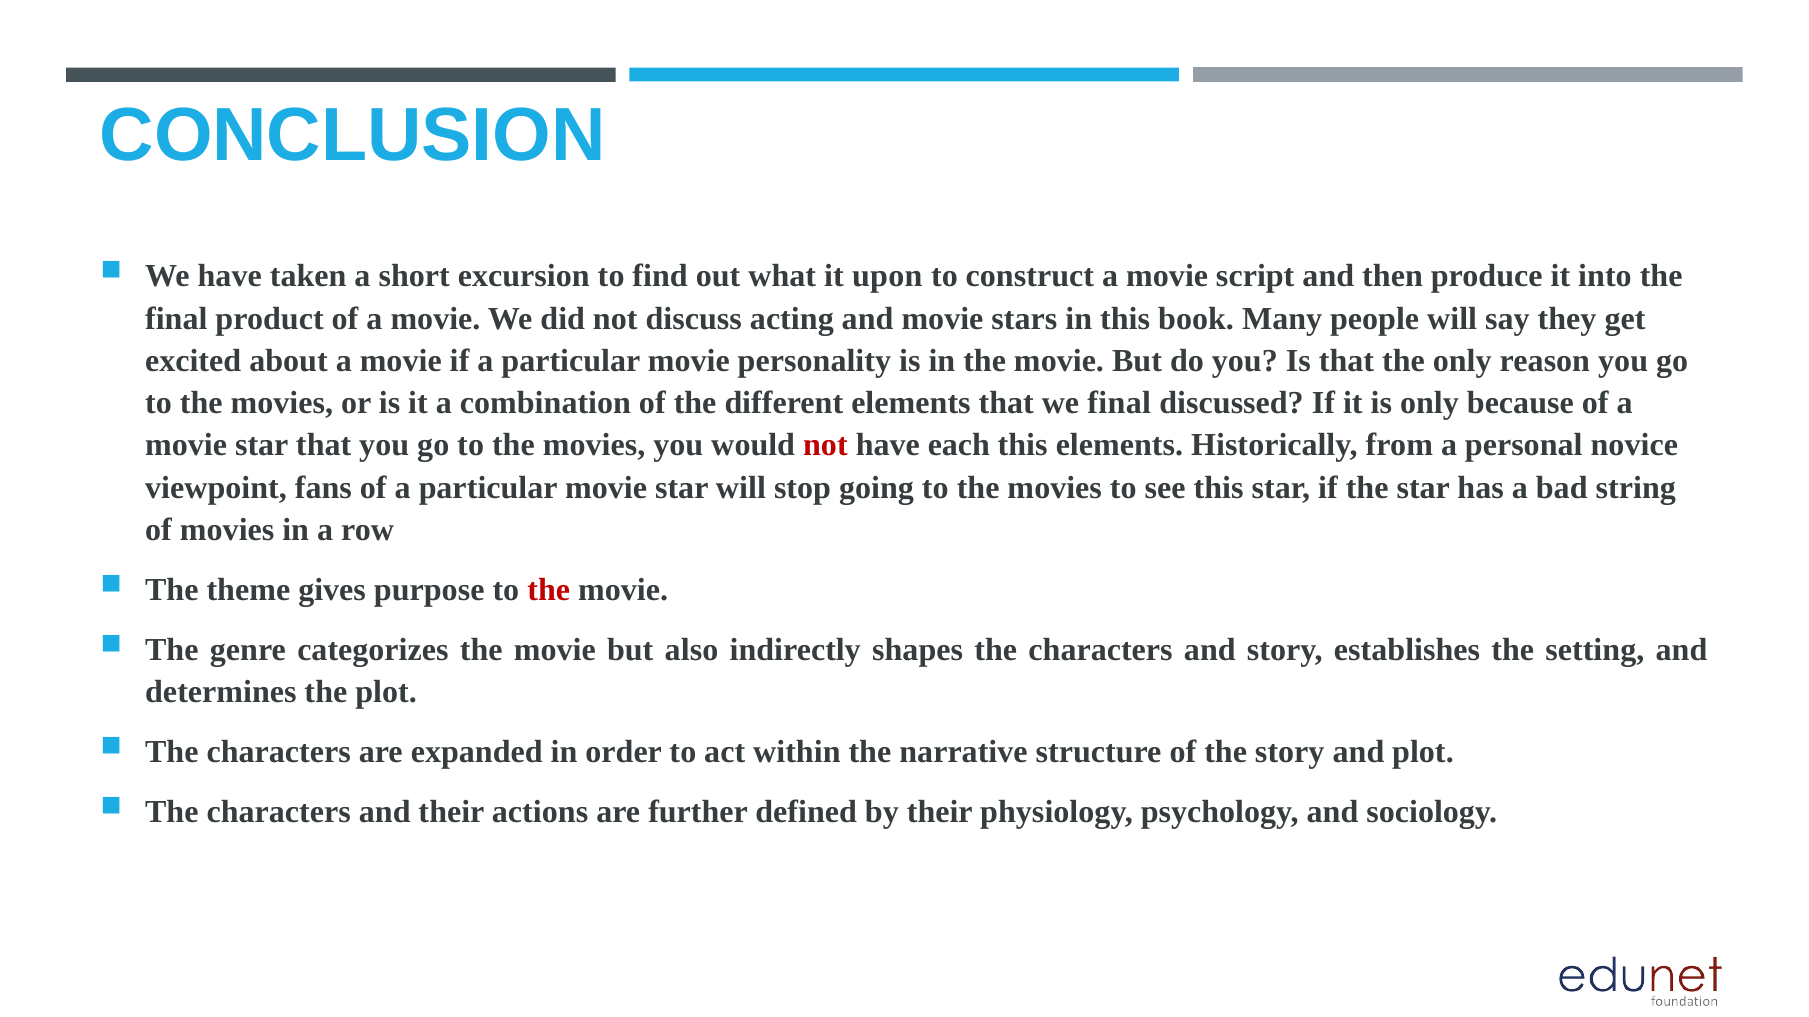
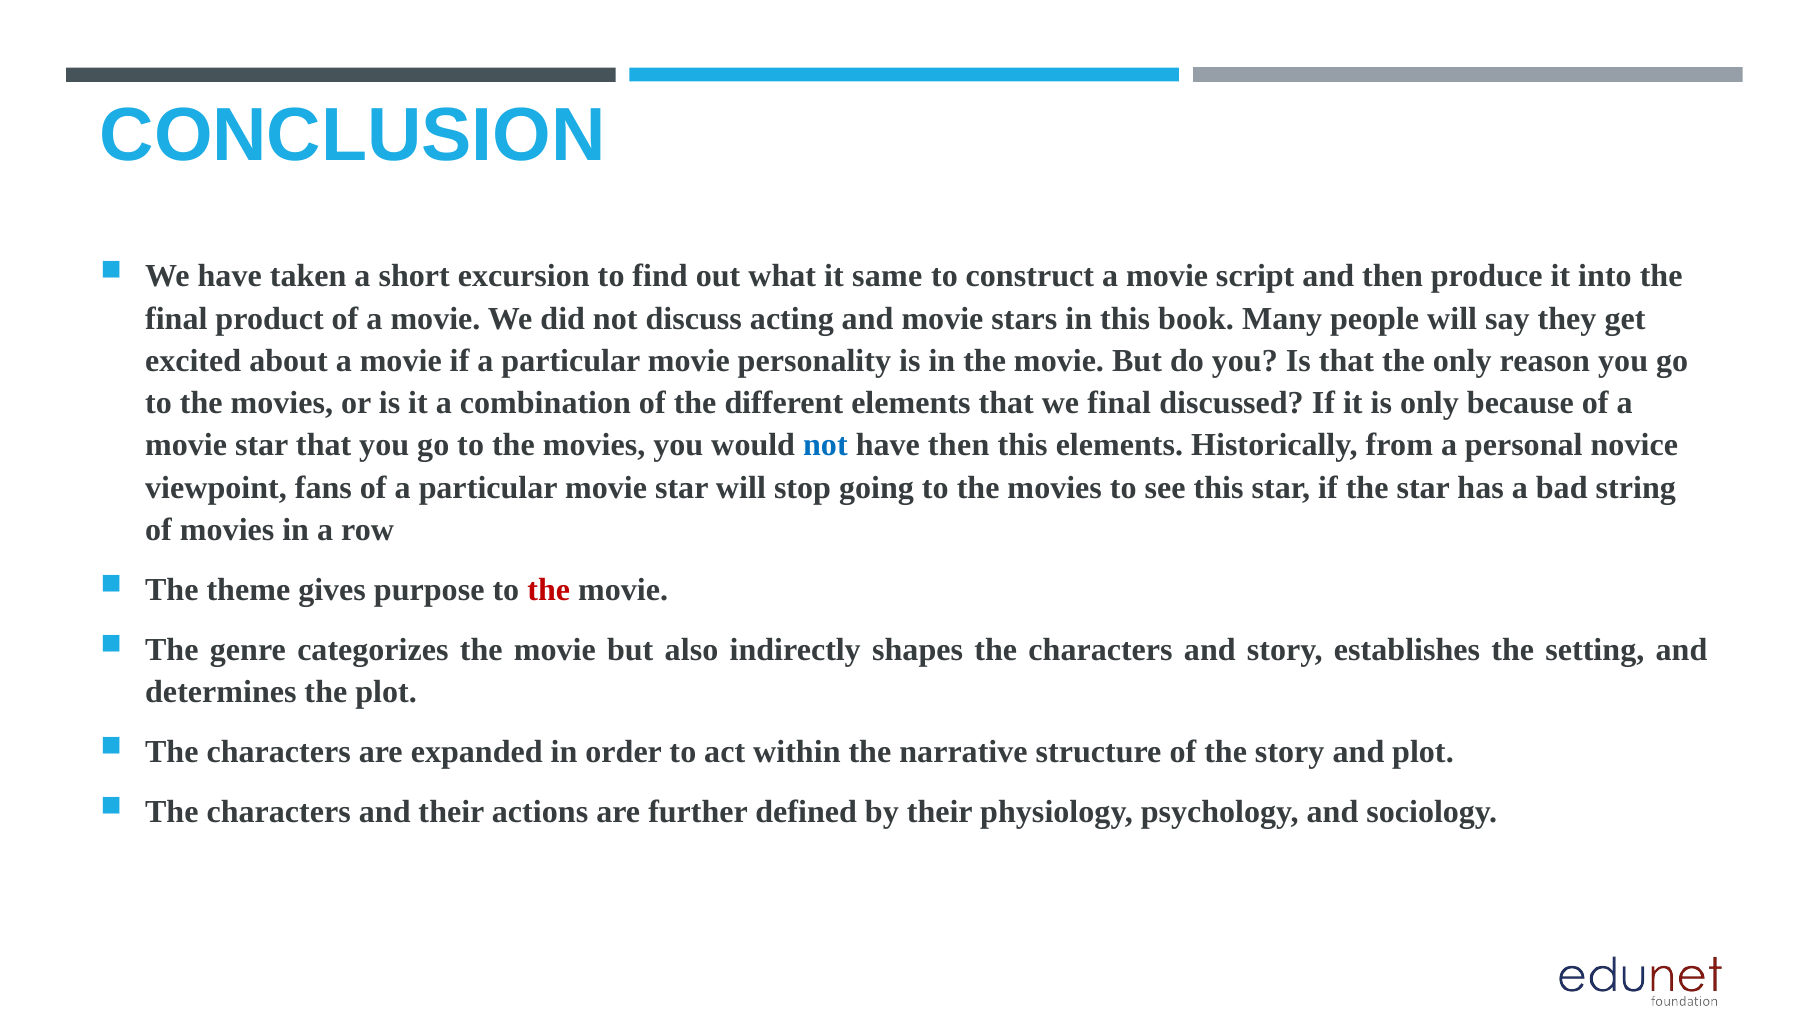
upon: upon -> same
not at (825, 446) colour: red -> blue
have each: each -> then
